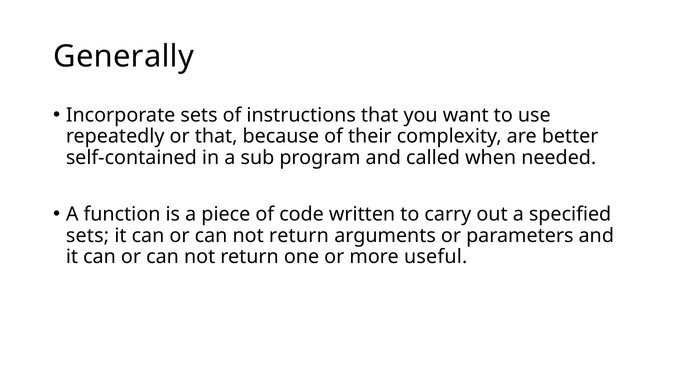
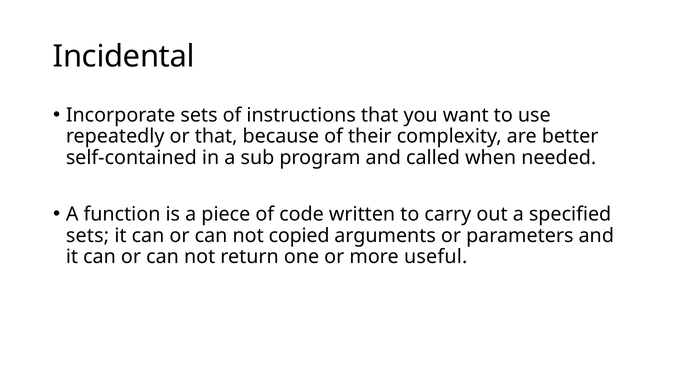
Generally: Generally -> Incidental
return at (299, 236): return -> copied
